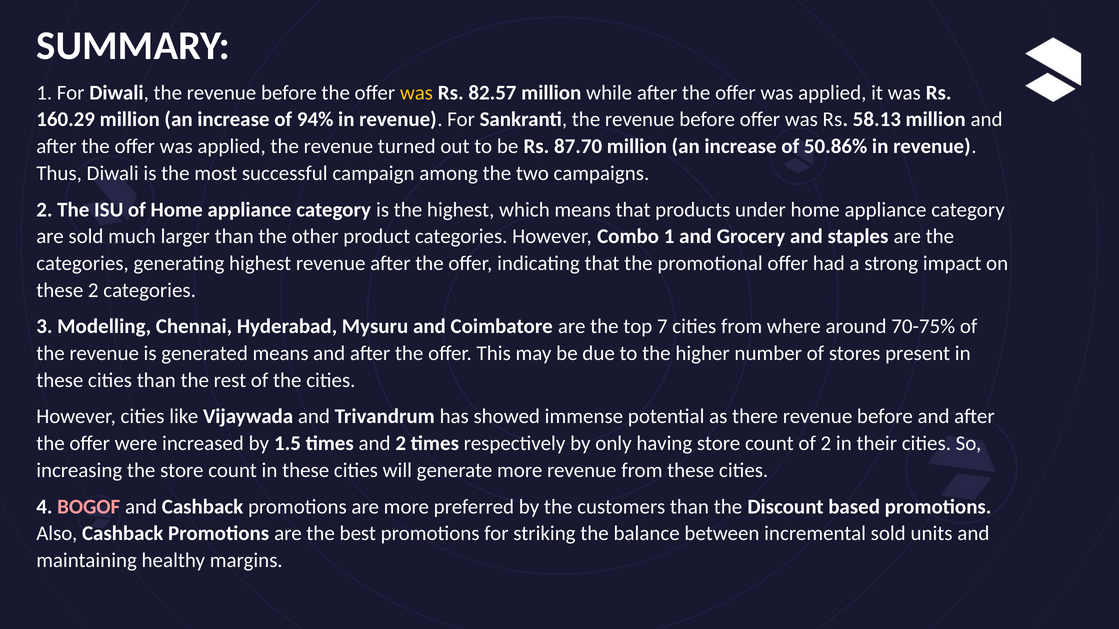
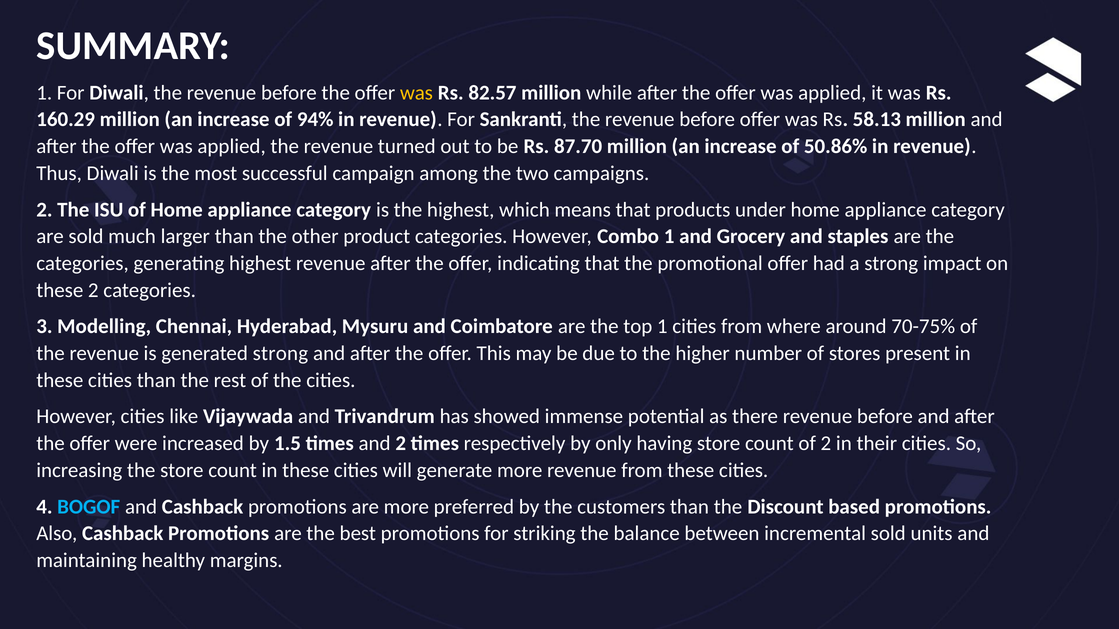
top 7: 7 -> 1
generated means: means -> strong
BOGOF colour: pink -> light blue
